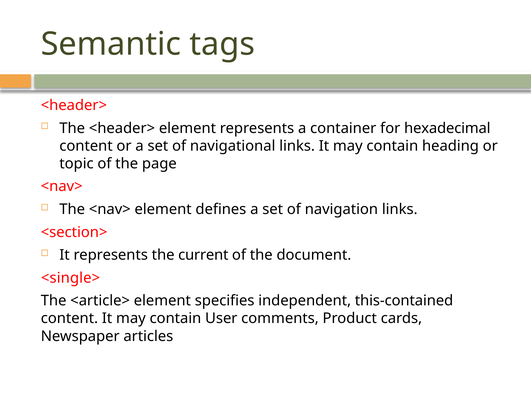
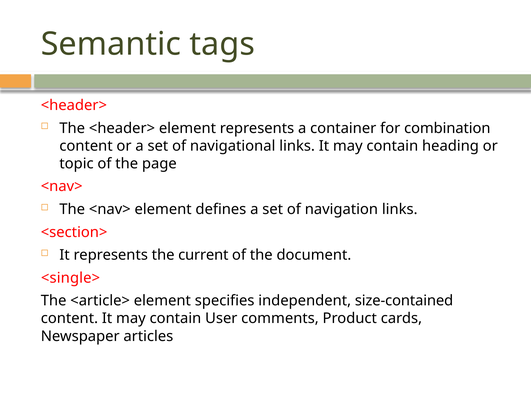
hexadecimal: hexadecimal -> combination
this-contained: this-contained -> size-contained
